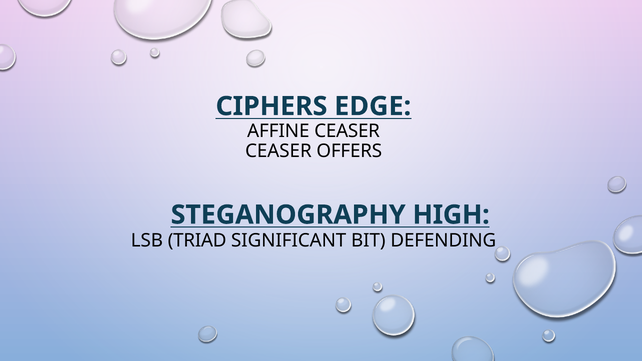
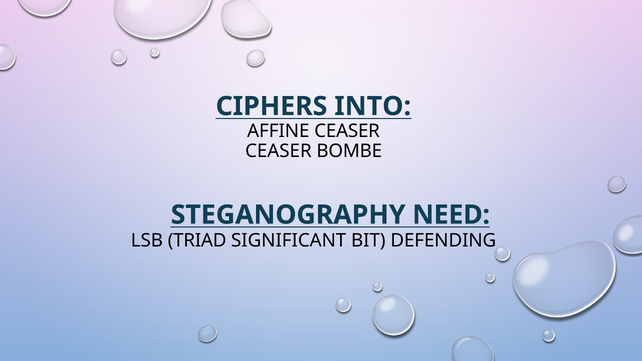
EDGE: EDGE -> INTO
OFFERS: OFFERS -> BOMBE
HIGH: HIGH -> NEED
